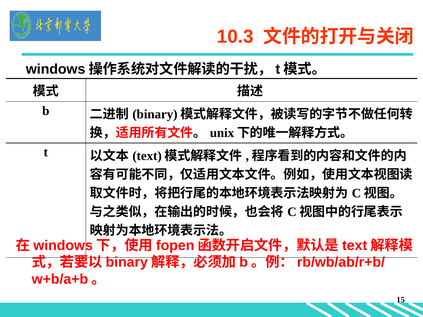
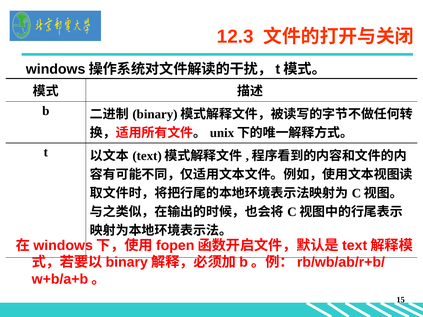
10.3: 10.3 -> 12.3
